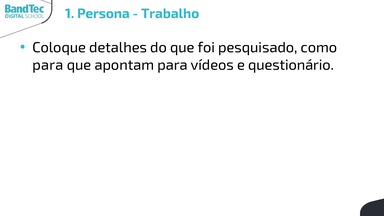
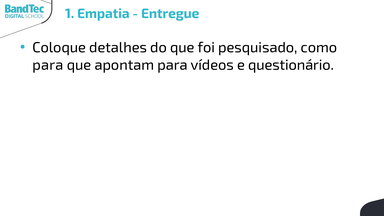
Persona: Persona -> Empatia
Trabalho: Trabalho -> Entregue
